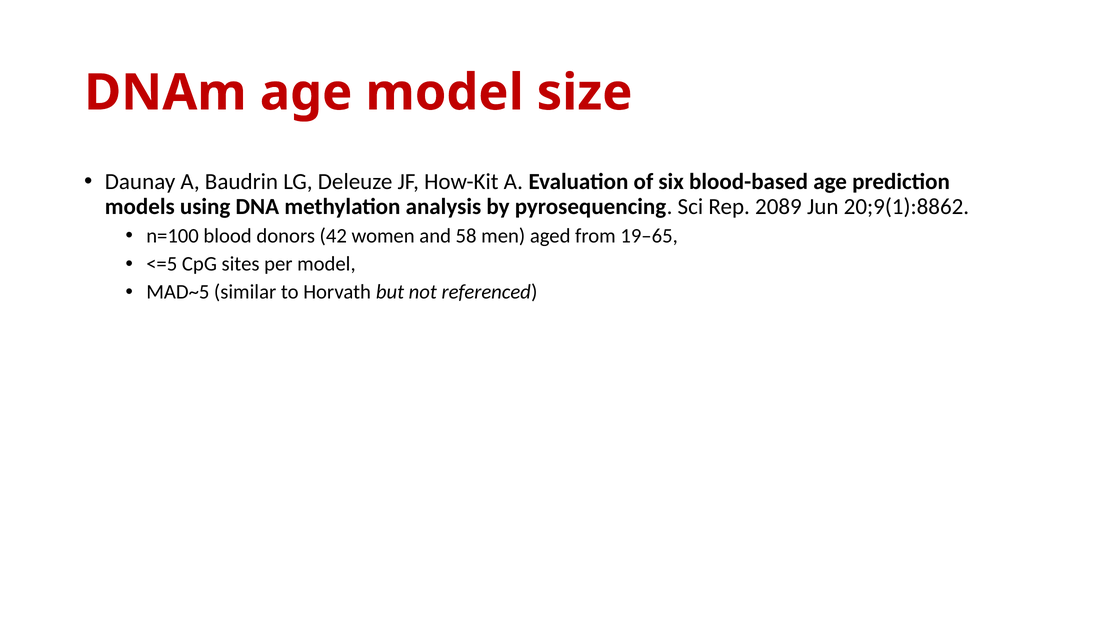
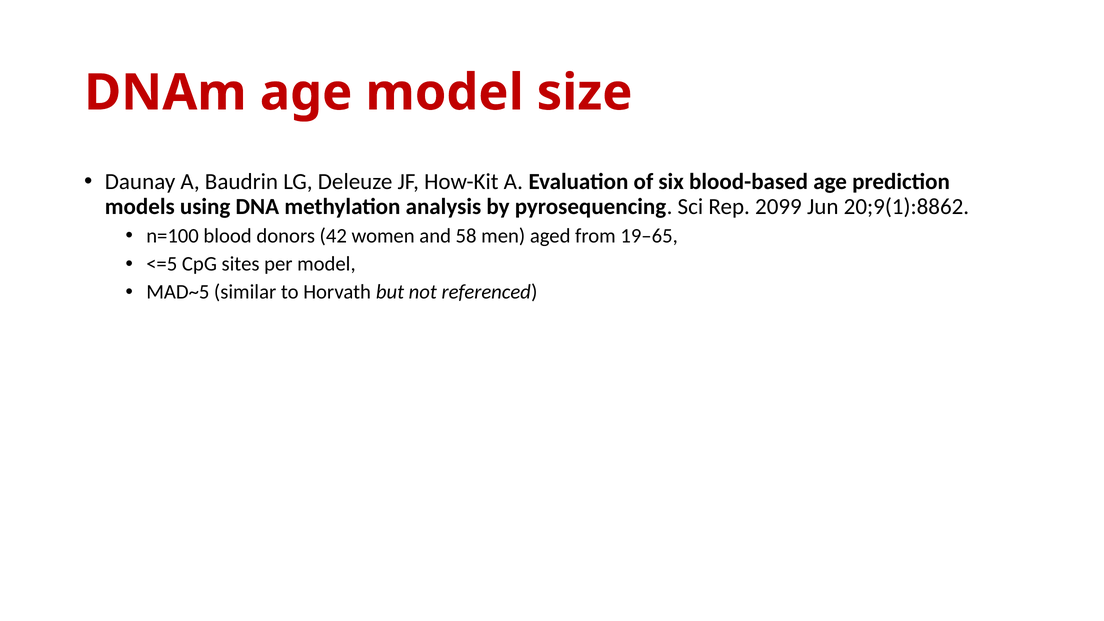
2089: 2089 -> 2099
